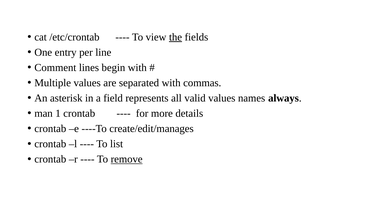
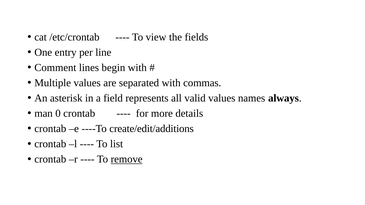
the underline: present -> none
1: 1 -> 0
create/edit/manages: create/edit/manages -> create/edit/additions
